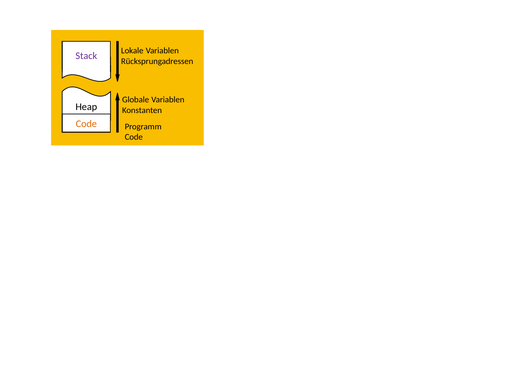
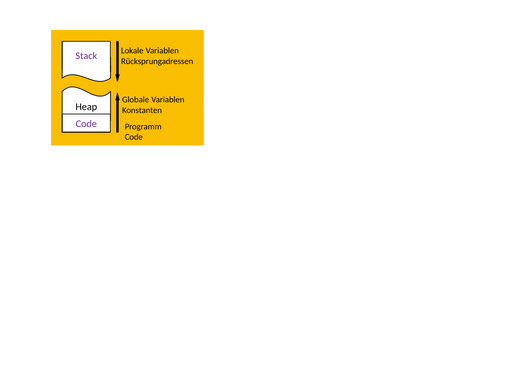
Code at (86, 124) colour: orange -> purple
